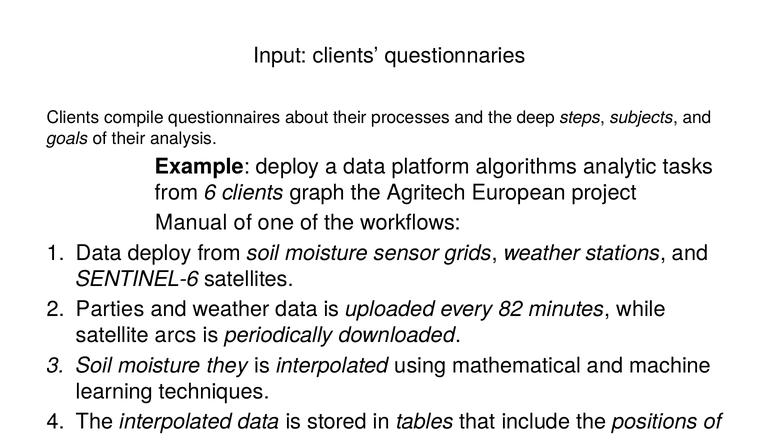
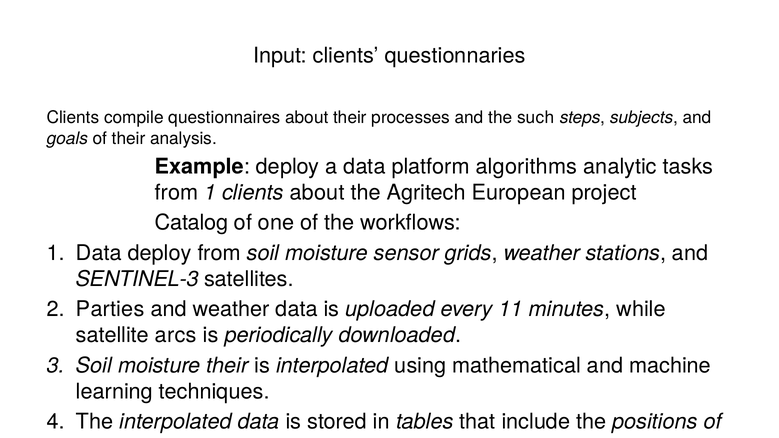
deep: deep -> such
from 6: 6 -> 1
clients graph: graph -> about
Manual: Manual -> Catalog
SENTINEL-6: SENTINEL-6 -> SENTINEL-3
82: 82 -> 11
moisture they: they -> their
